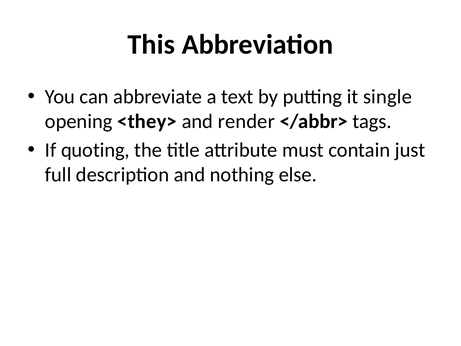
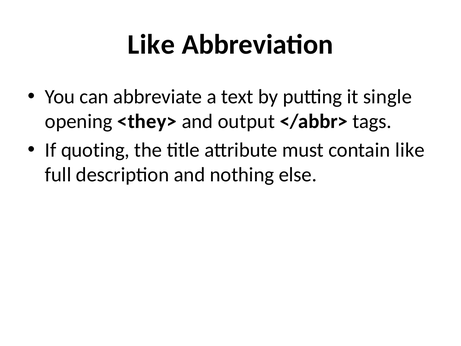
This at (151, 45): This -> Like
render: render -> output
contain just: just -> like
